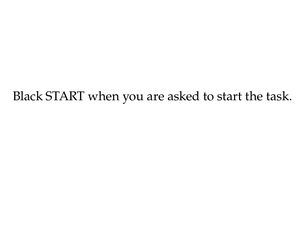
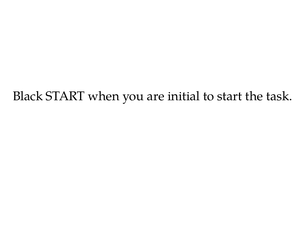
asked: asked -> initial
